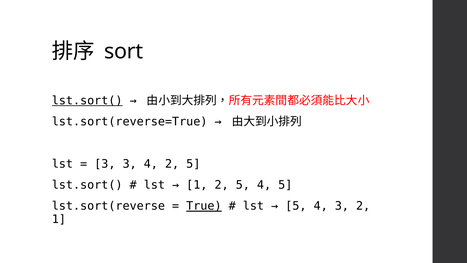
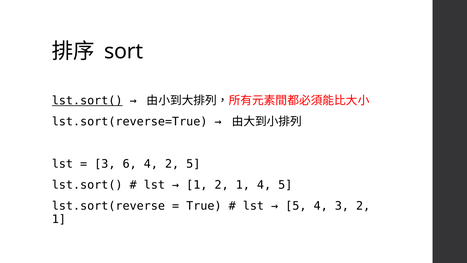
3 3: 3 -> 6
1 2 5: 5 -> 1
True underline: present -> none
